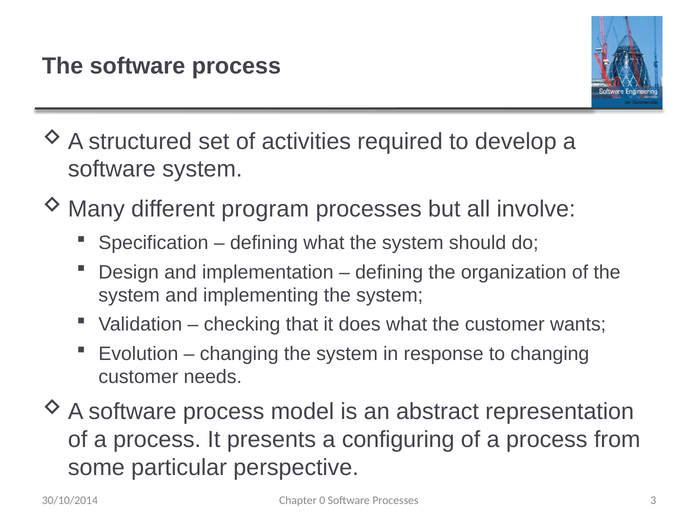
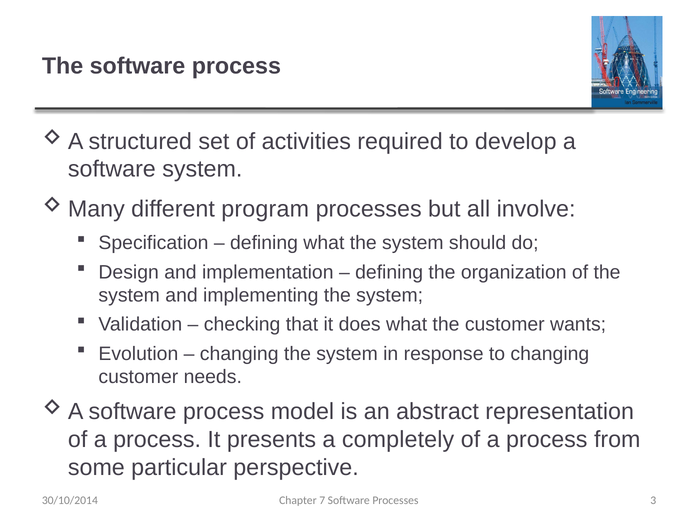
configuring: configuring -> completely
0: 0 -> 7
